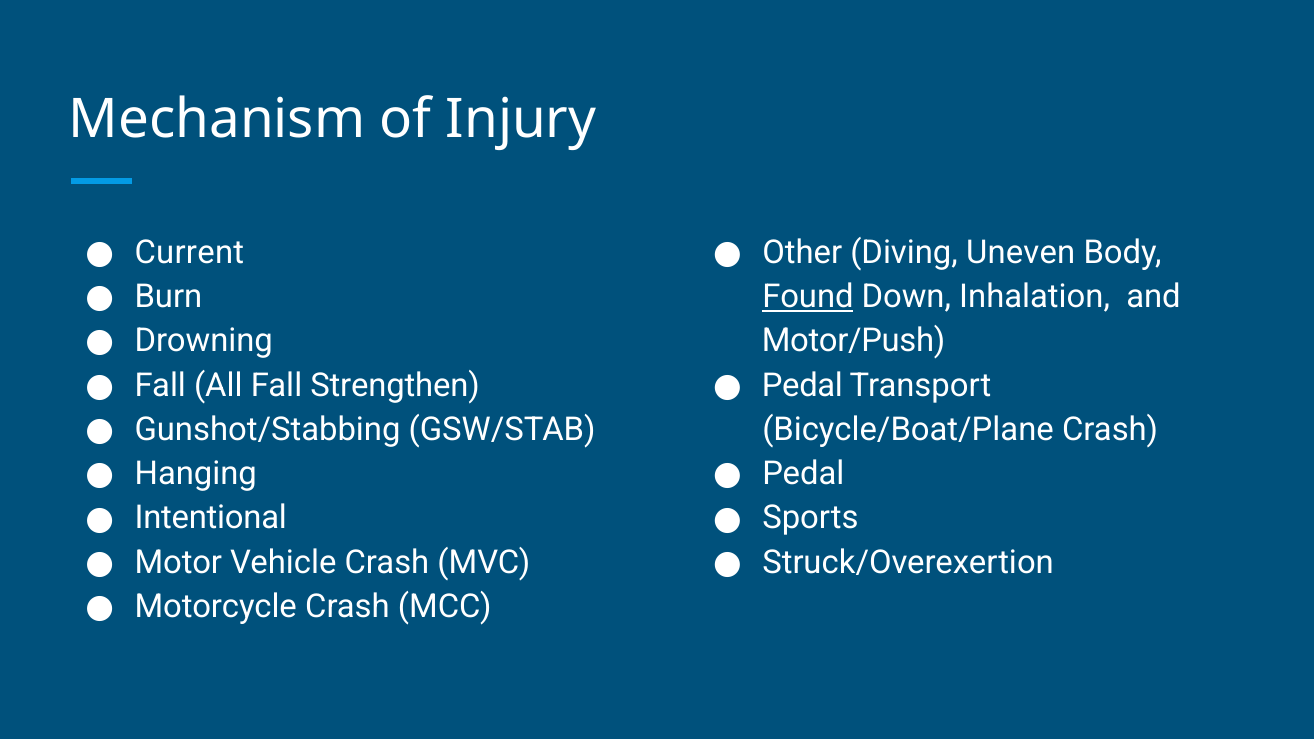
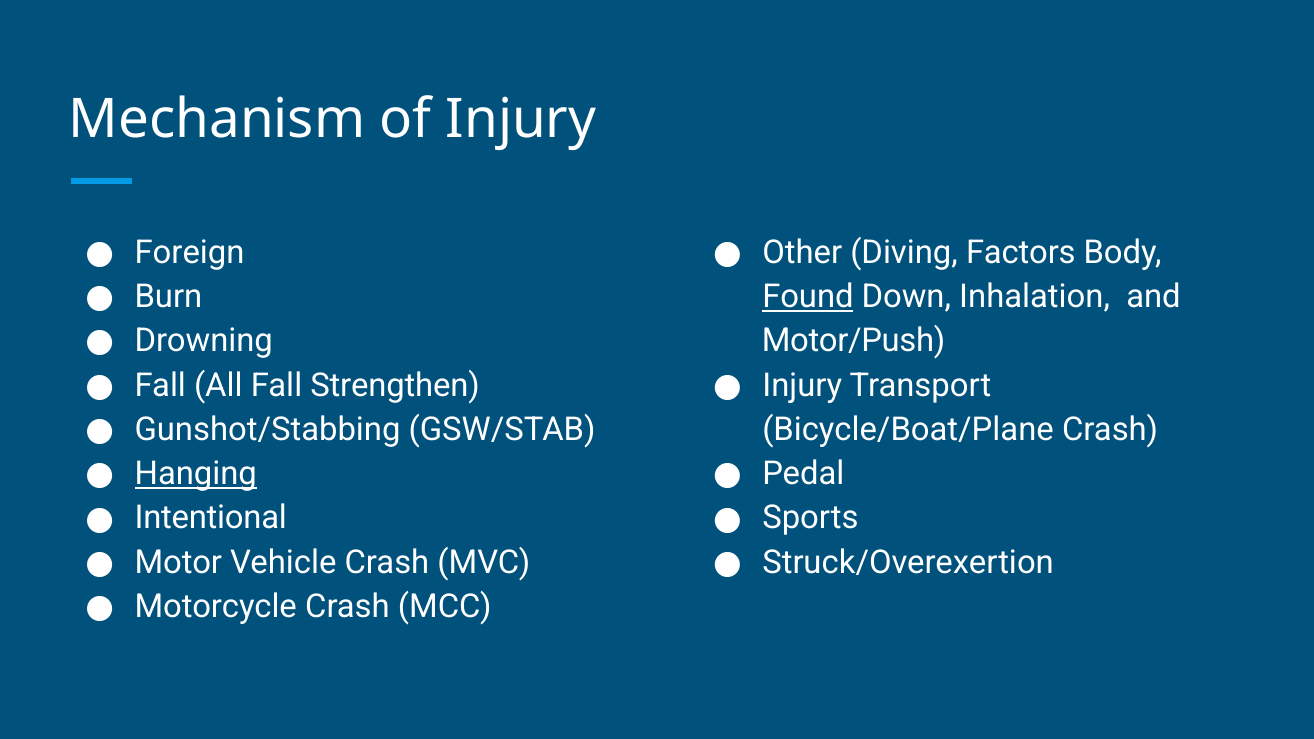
Current: Current -> Foreign
Uneven: Uneven -> Factors
Pedal at (802, 385): Pedal -> Injury
Hanging underline: none -> present
